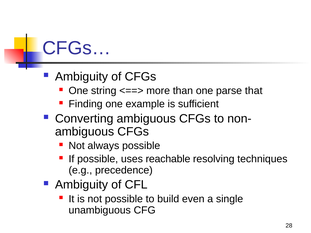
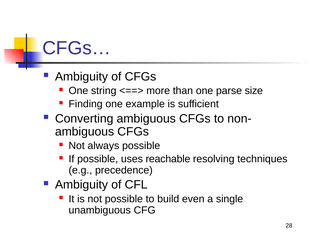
that: that -> size
